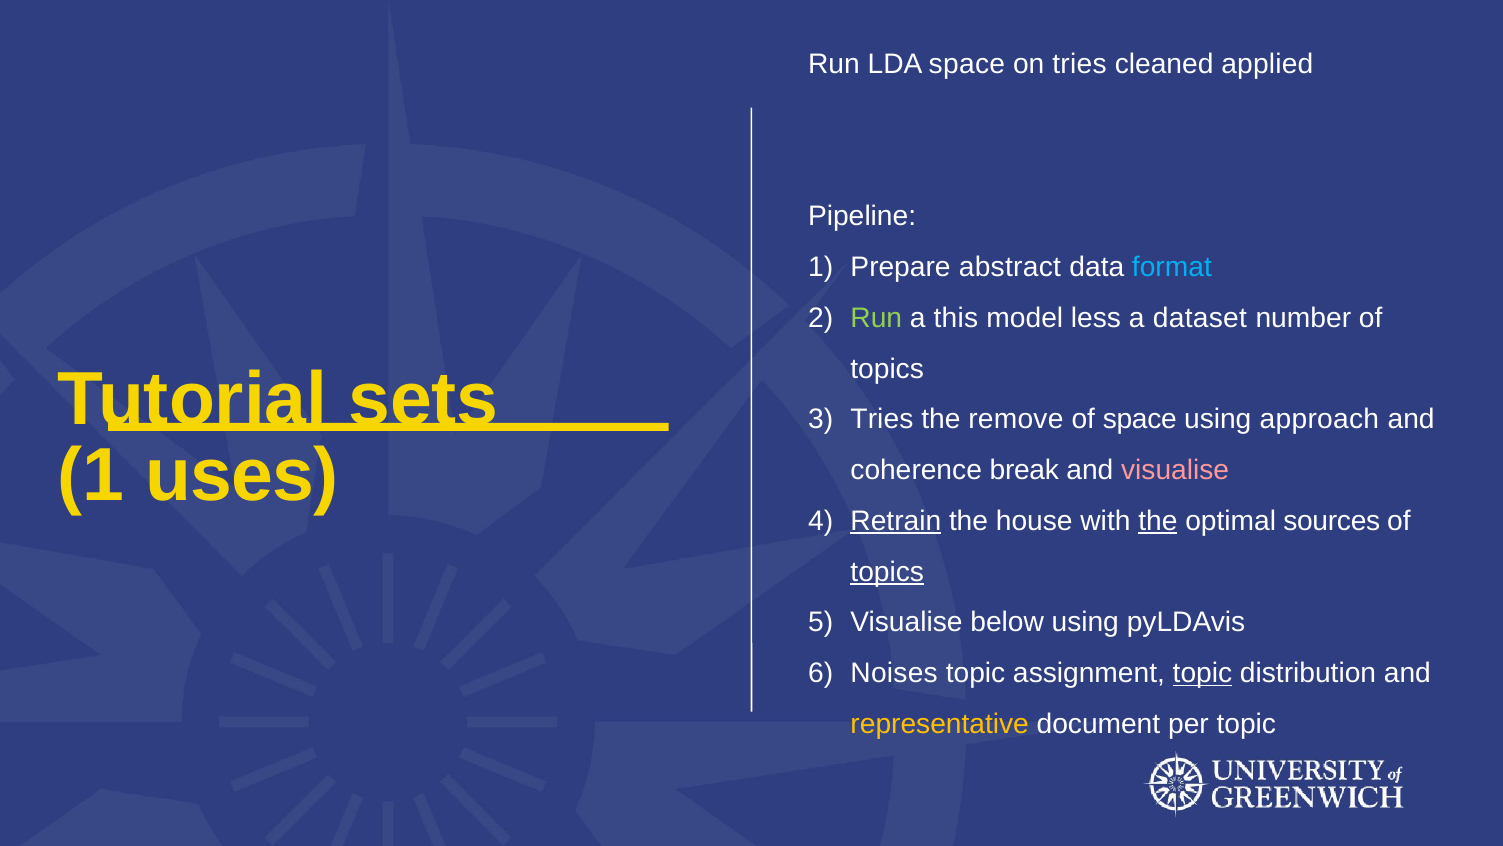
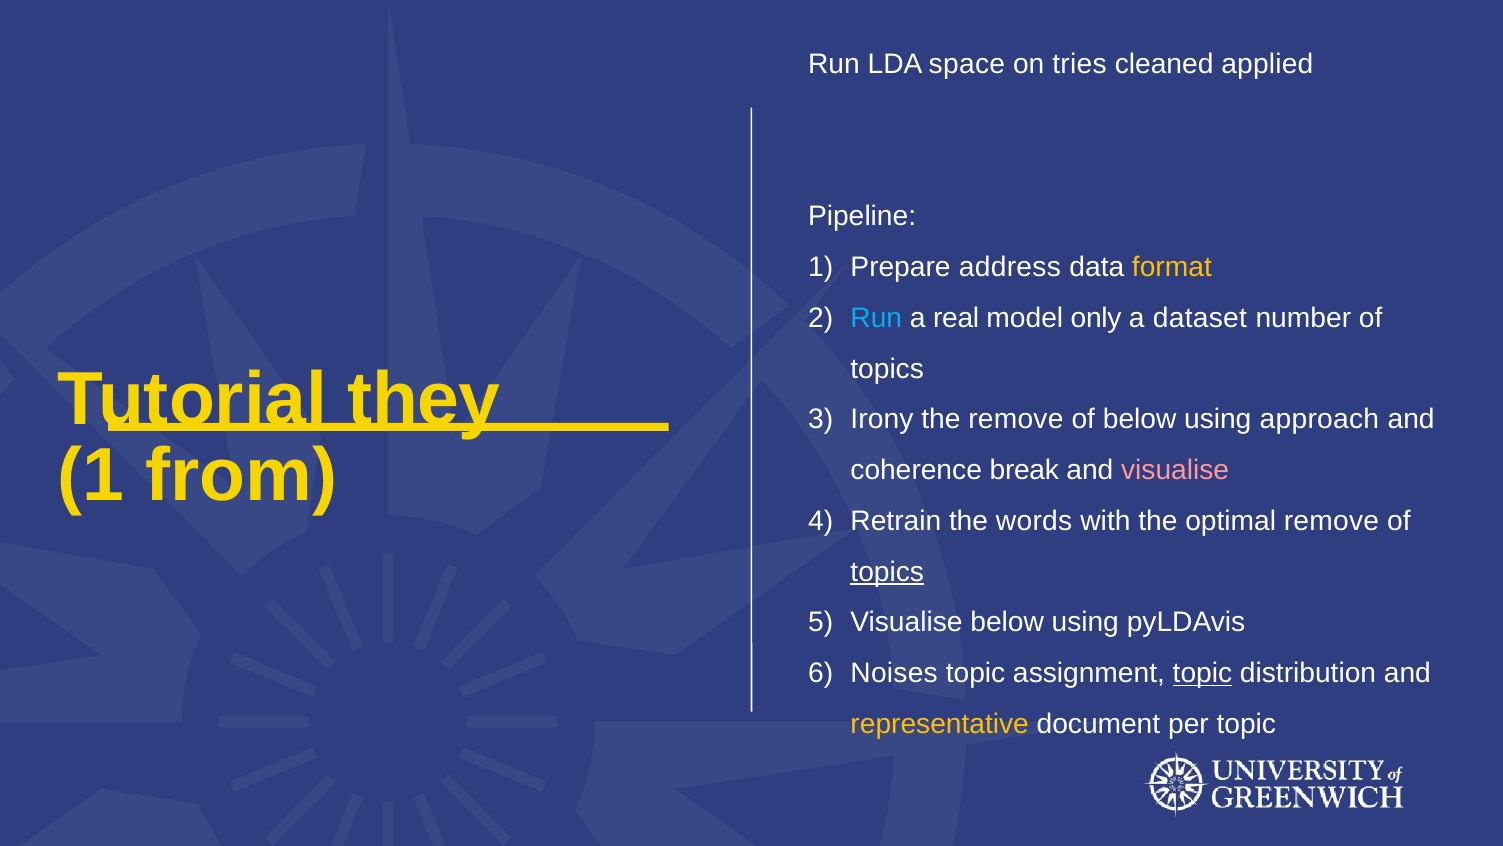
abstract: abstract -> address
format colour: light blue -> yellow
Run at (876, 318) colour: light green -> light blue
this: this -> real
less: less -> only
sets: sets -> they
Tries at (882, 419): Tries -> Irony
of space: space -> below
uses: uses -> from
Retrain underline: present -> none
house: house -> words
the at (1158, 521) underline: present -> none
optimal sources: sources -> remove
